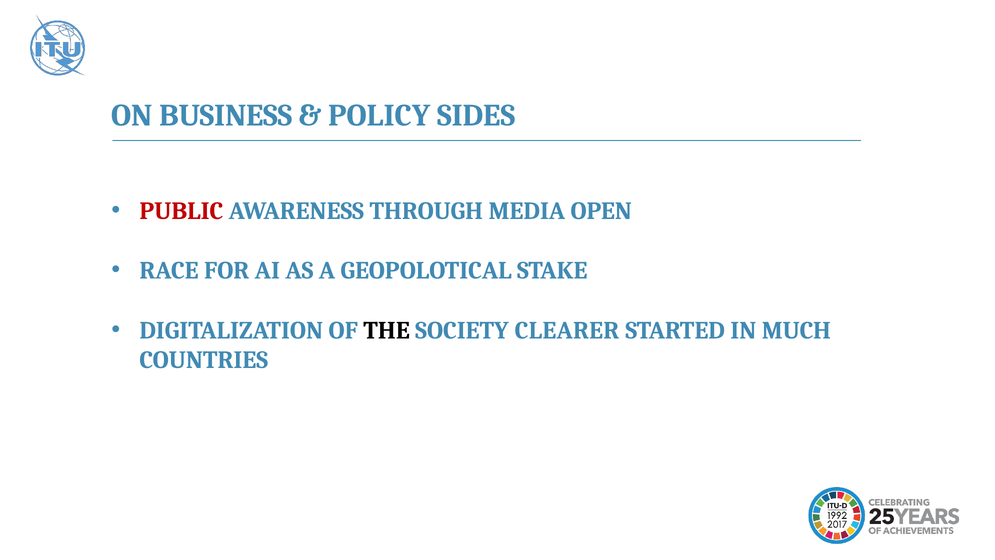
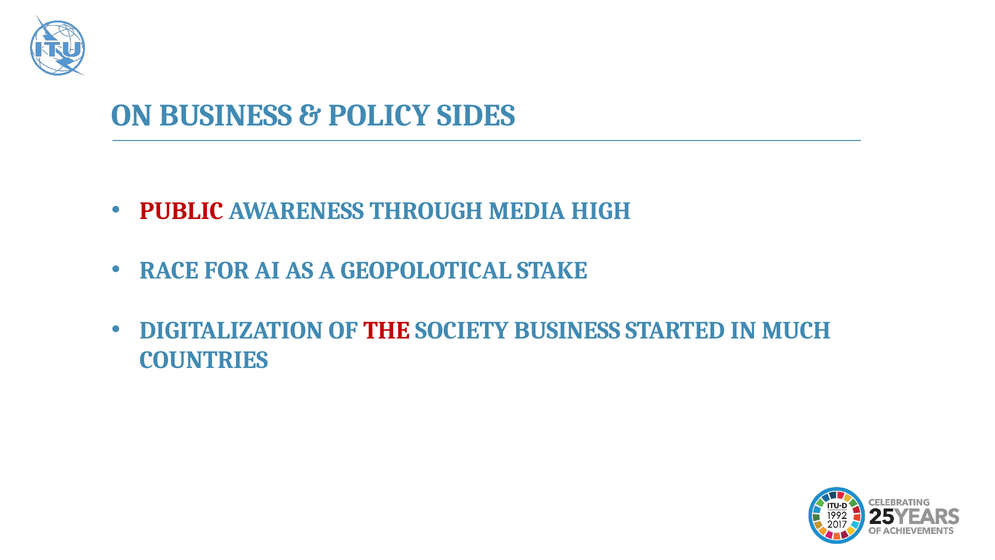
OPEN: OPEN -> HIGH
THE colour: black -> red
SOCIETY CLEARER: CLEARER -> BUSINESS
